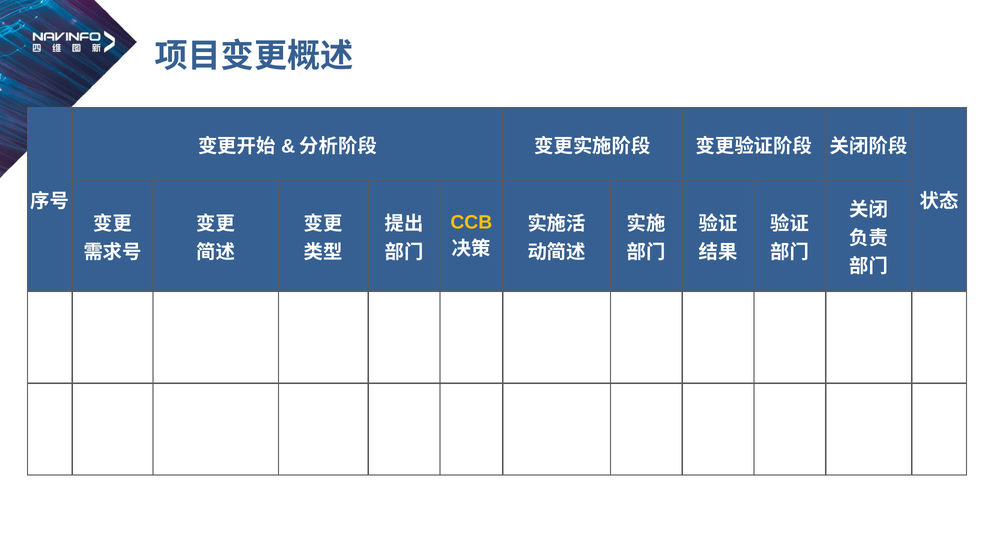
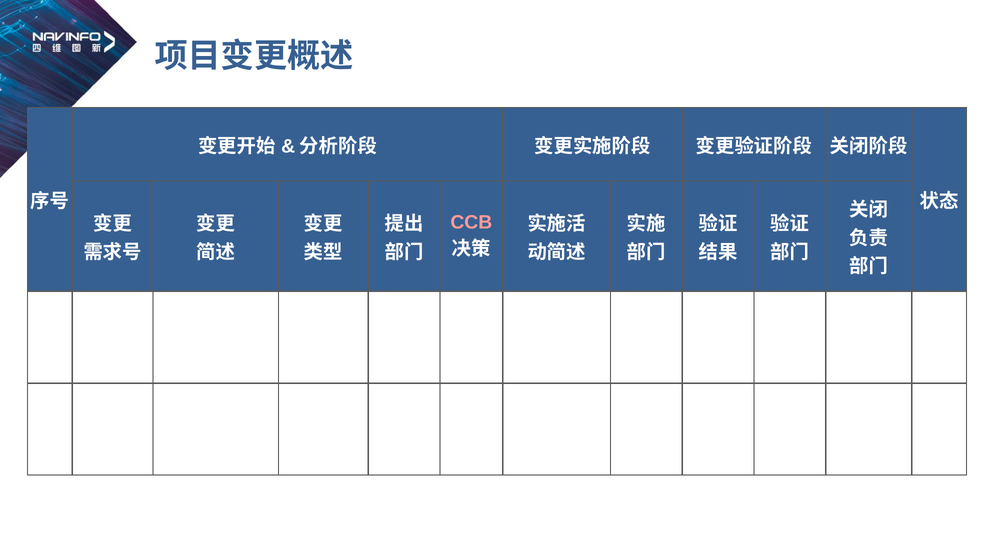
CCB colour: yellow -> pink
